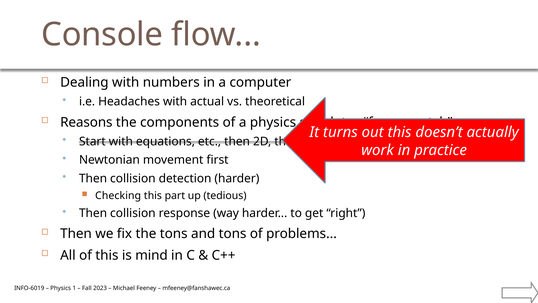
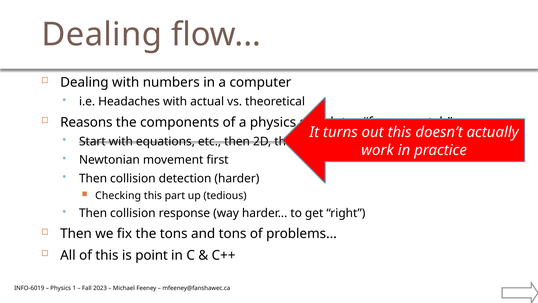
Console at (102, 35): Console -> Dealing
mind: mind -> point
